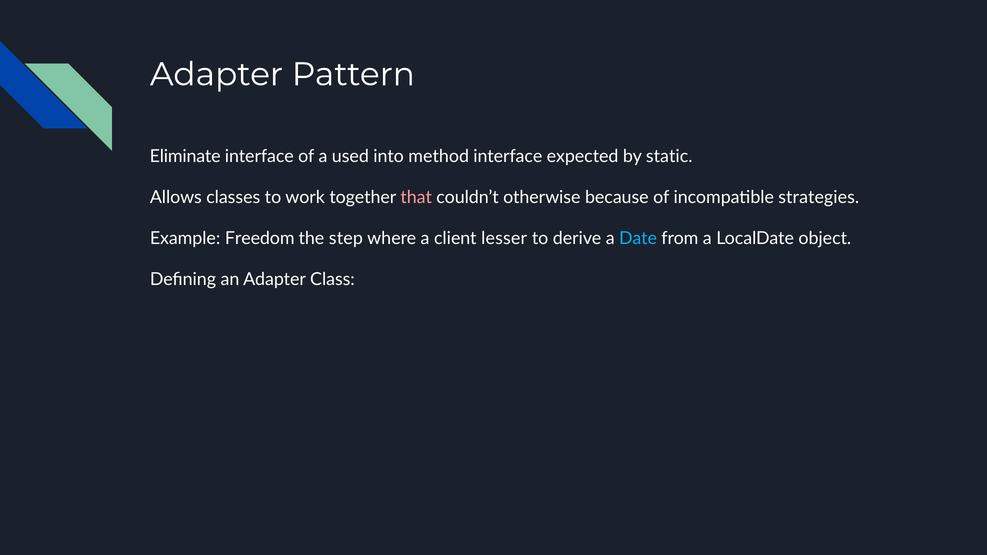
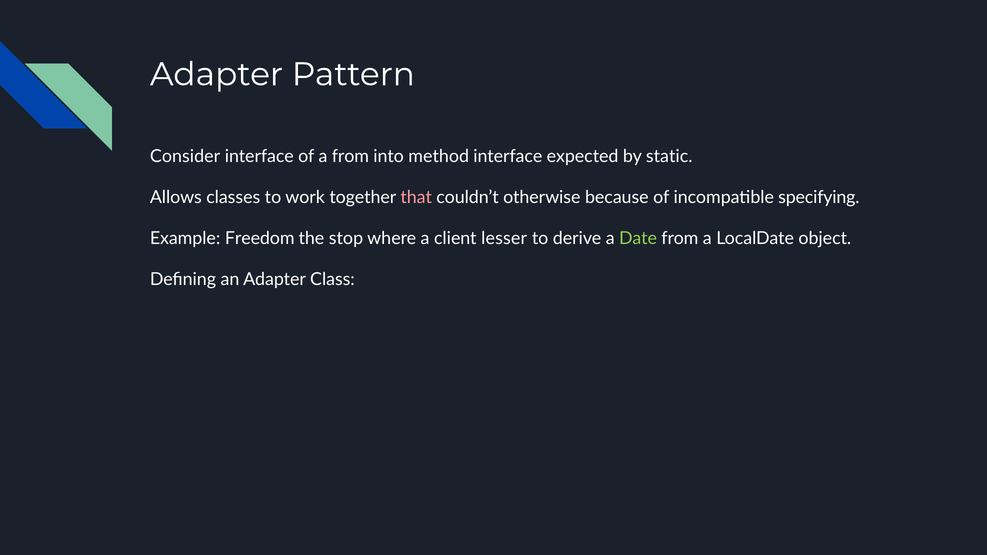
Eliminate: Eliminate -> Consider
a used: used -> from
strategies: strategies -> specifying
step: step -> stop
Date colour: light blue -> light green
